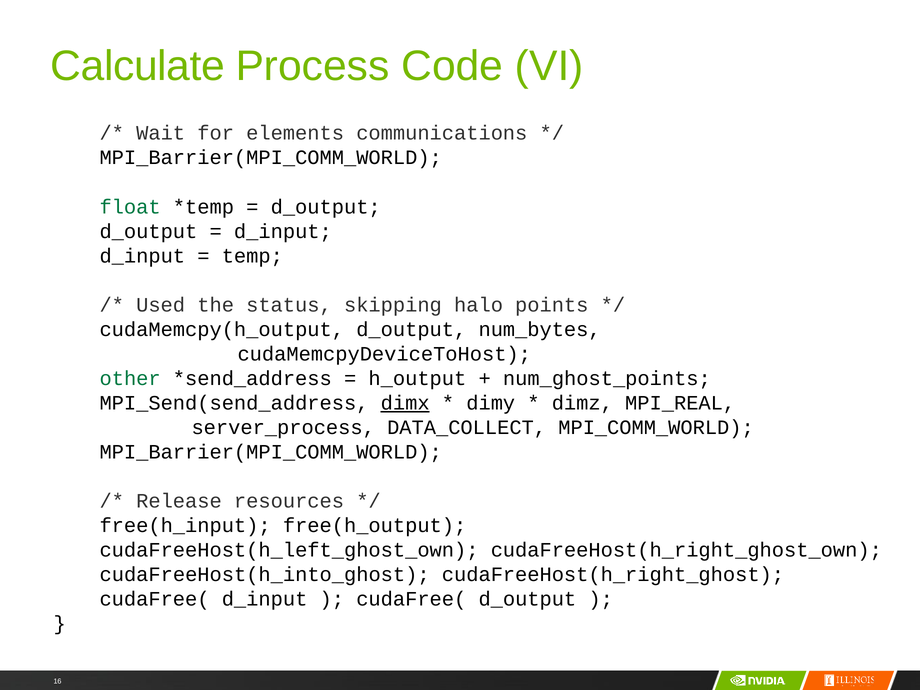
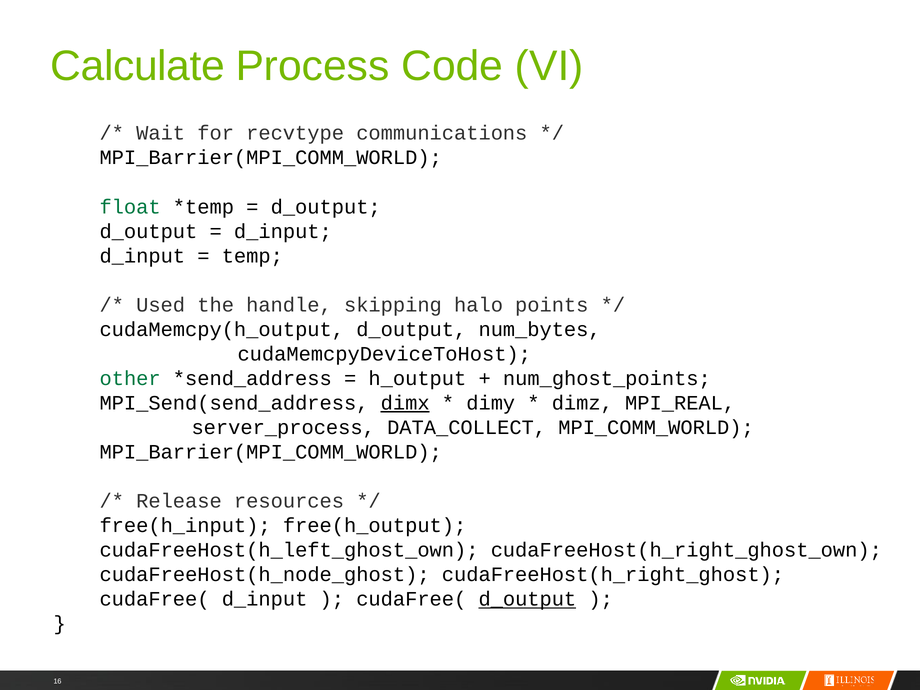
elements: elements -> recvtype
status: status -> handle
cudaFreeHost(h_into_ghost: cudaFreeHost(h_into_ghost -> cudaFreeHost(h_node_ghost
d_output at (527, 599) underline: none -> present
